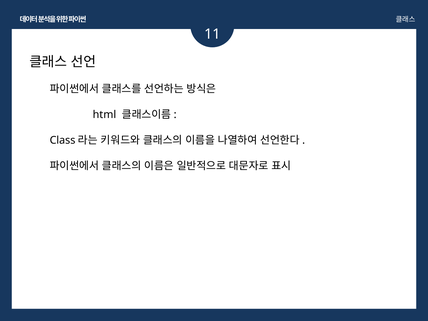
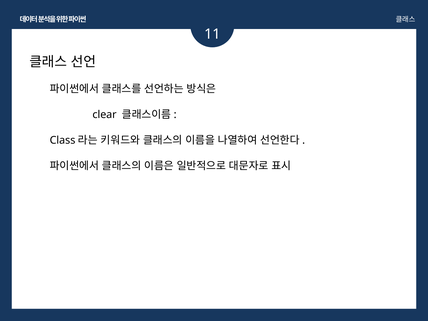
html: html -> clear
